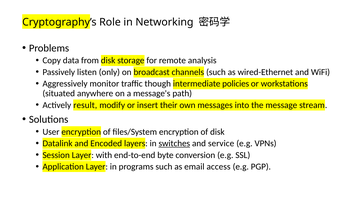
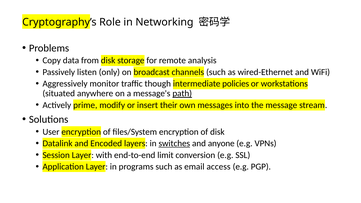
path underline: none -> present
result: result -> prime
service: service -> anyone
byte: byte -> limit
